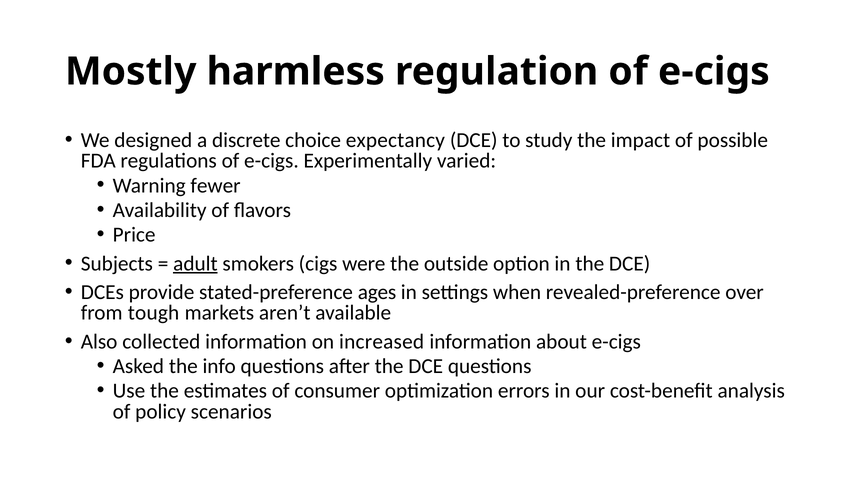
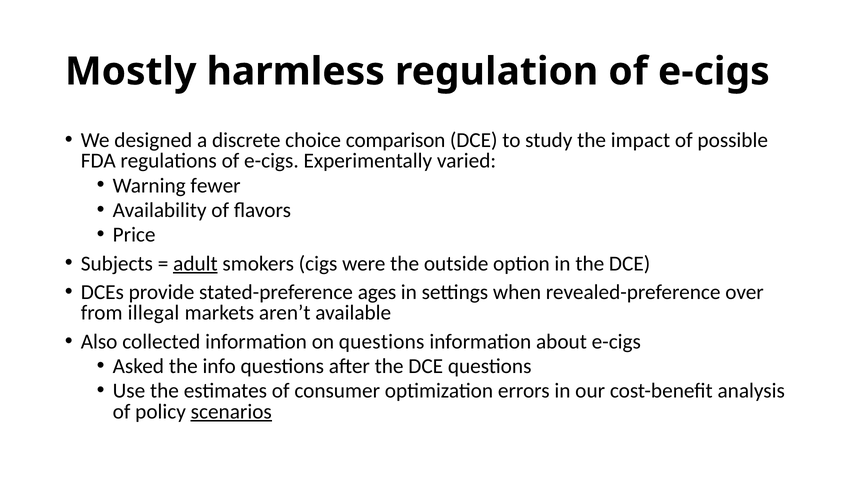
expectancy: expectancy -> comparison
tough: tough -> illegal
on increased: increased -> questions
scenarios underline: none -> present
